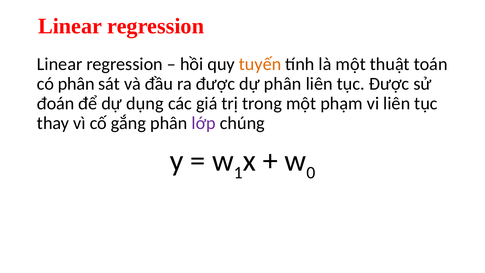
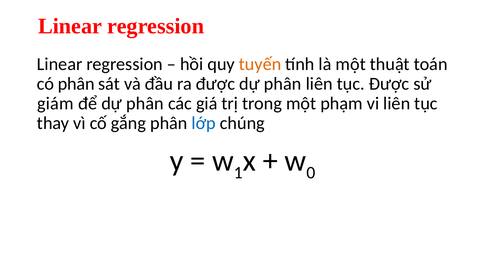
đoán: đoán -> giám
để dự dụng: dụng -> phân
lớp colour: purple -> blue
